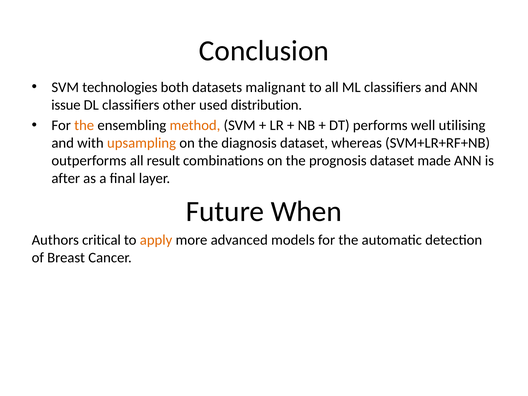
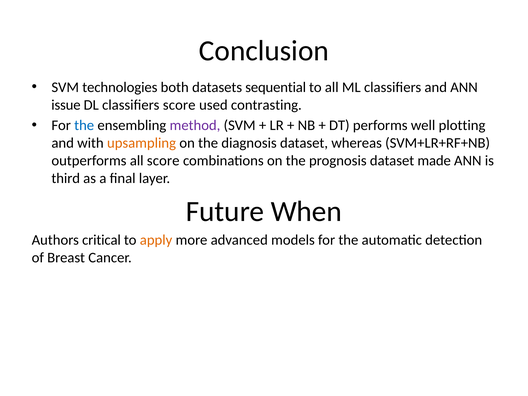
malignant: malignant -> sequential
classifiers other: other -> score
distribution: distribution -> contrasting
the at (84, 125) colour: orange -> blue
method colour: orange -> purple
utilising: utilising -> plotting
all result: result -> score
after: after -> third
